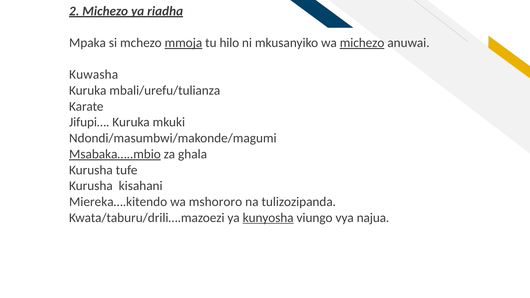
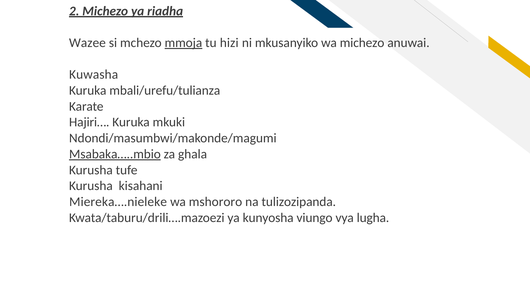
Mpaka: Mpaka -> Wazee
hilo: hilo -> hizi
michezo at (362, 43) underline: present -> none
Jifupi…: Jifupi… -> Hajiri…
Miereka….kitendo: Miereka….kitendo -> Miereka….nieleke
kunyosha underline: present -> none
najua: najua -> lugha
